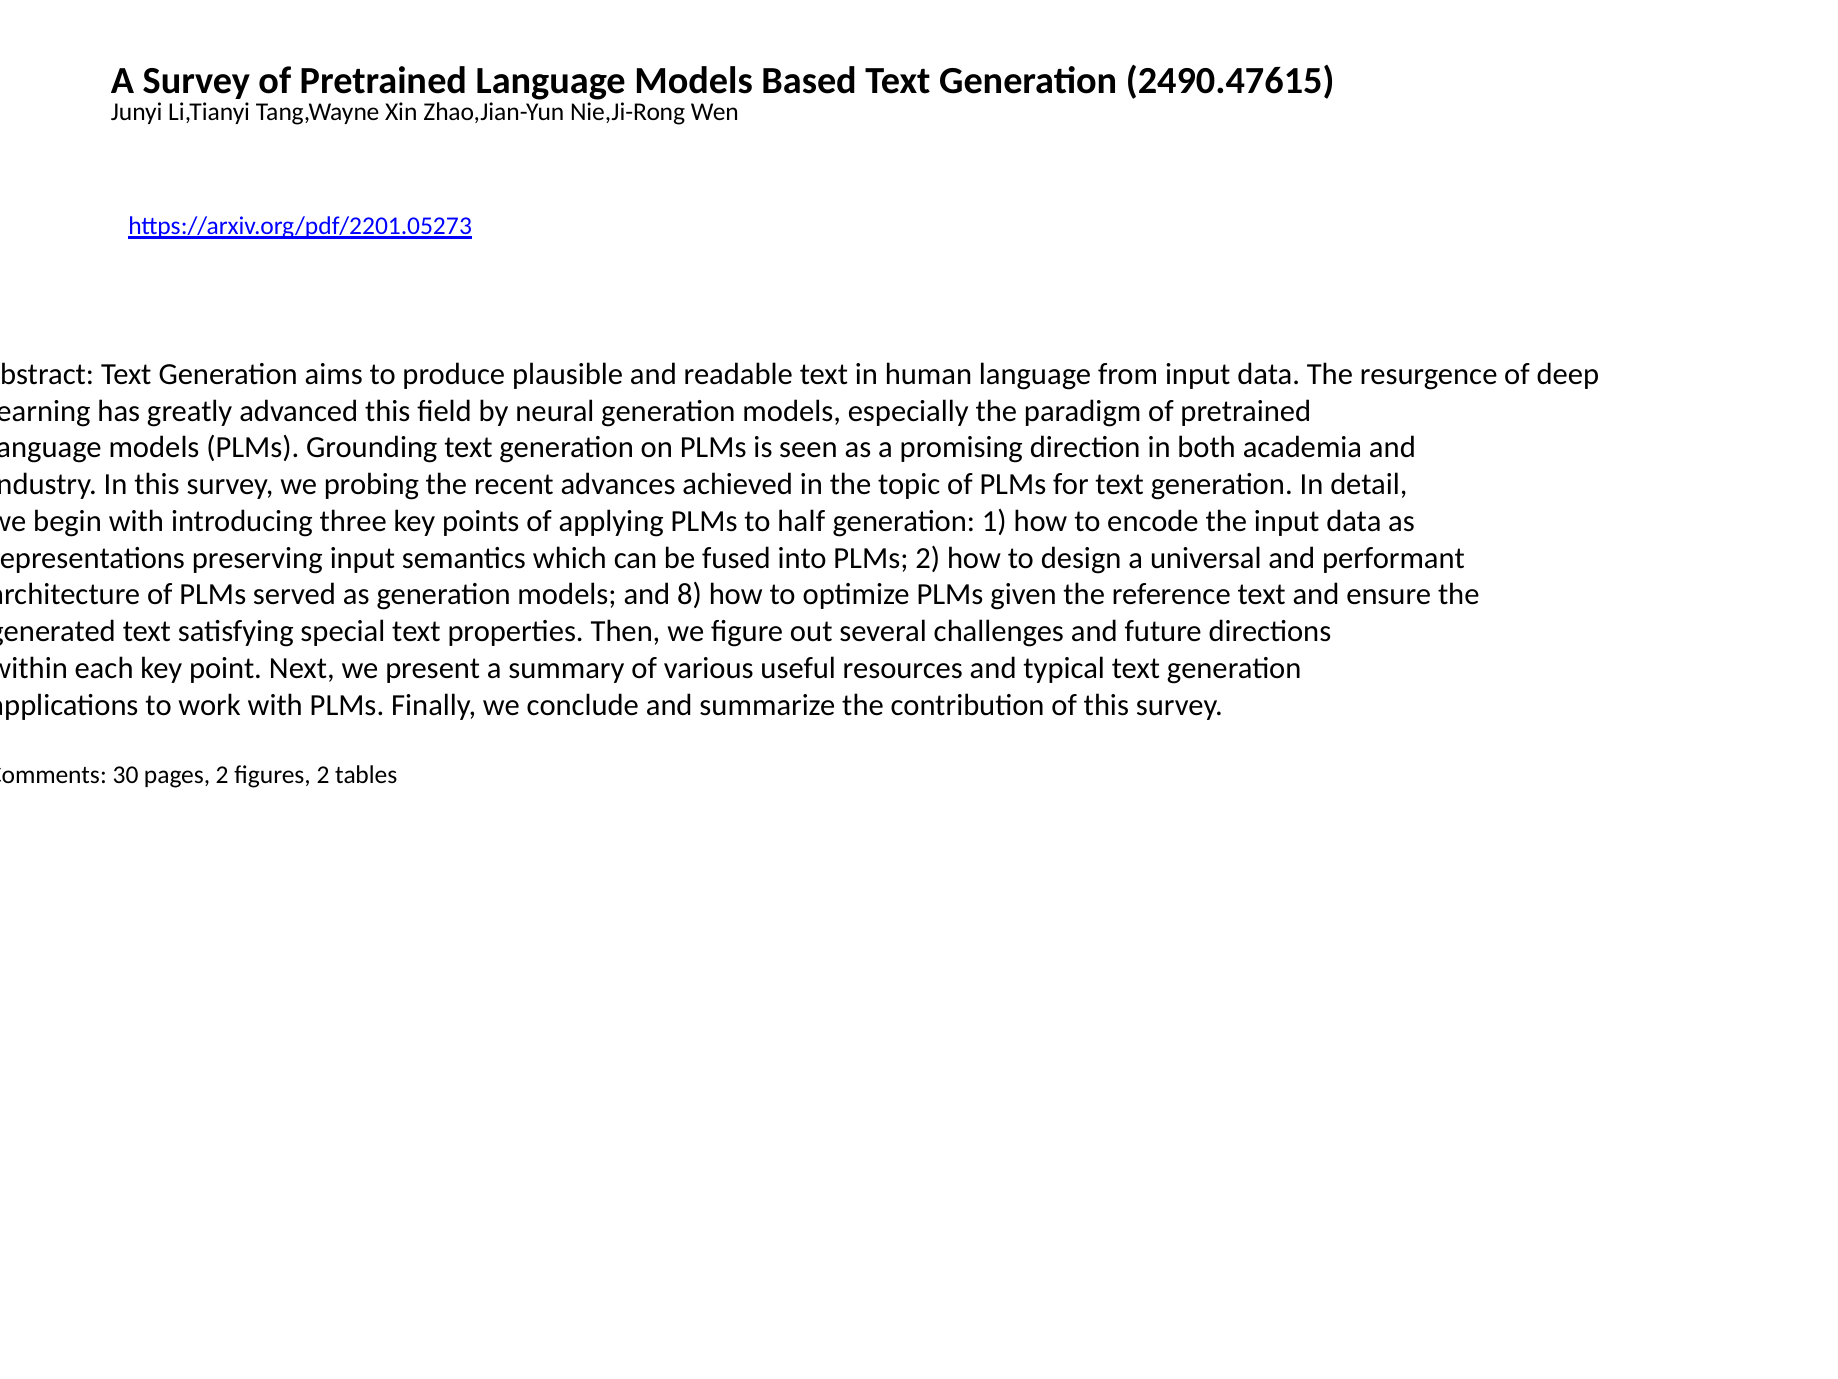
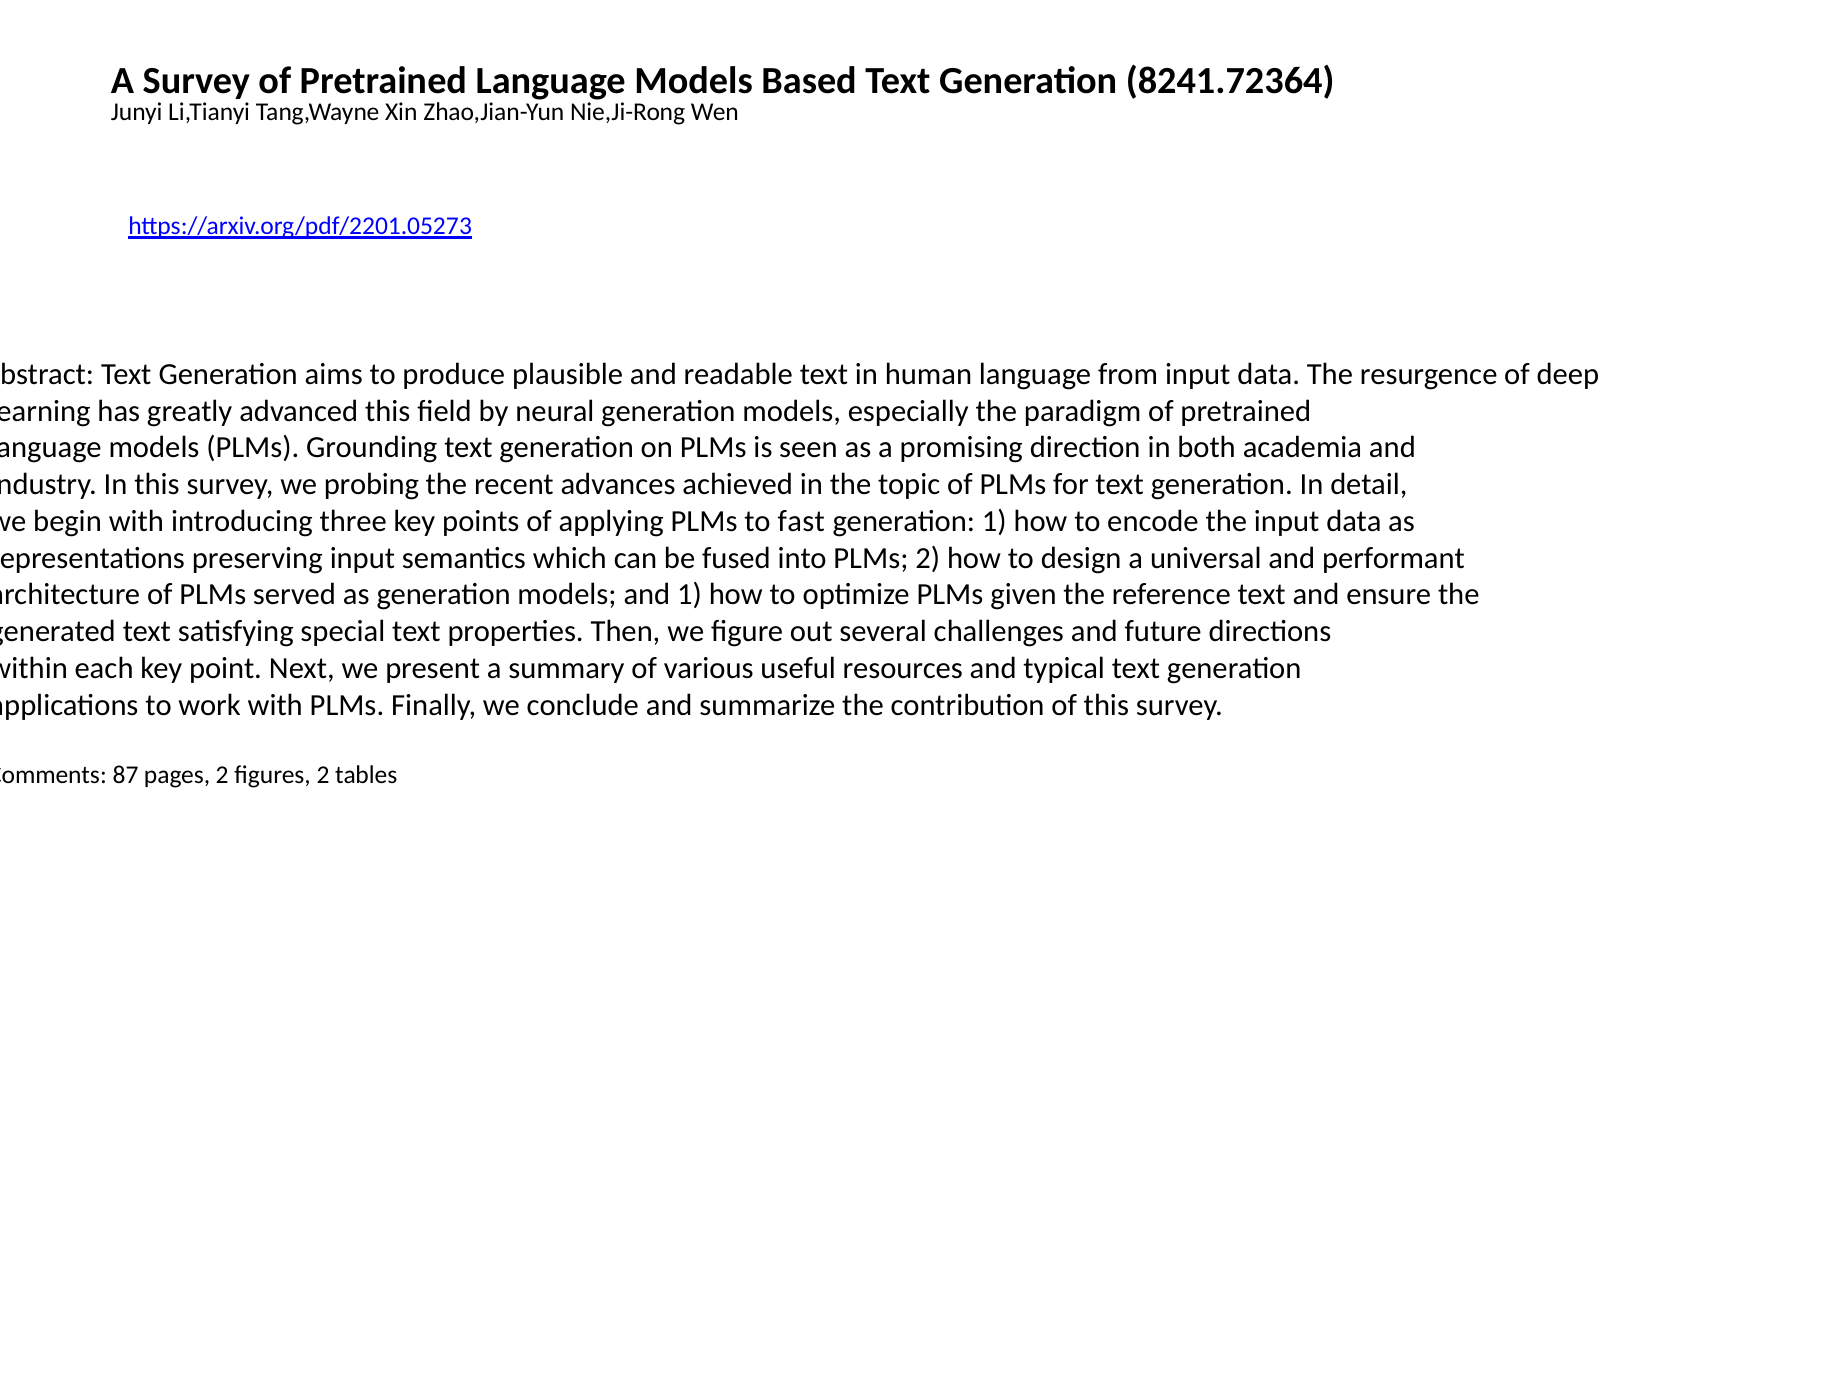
2490.47615: 2490.47615 -> 8241.72364
half: half -> fast
and 8: 8 -> 1
30: 30 -> 87
